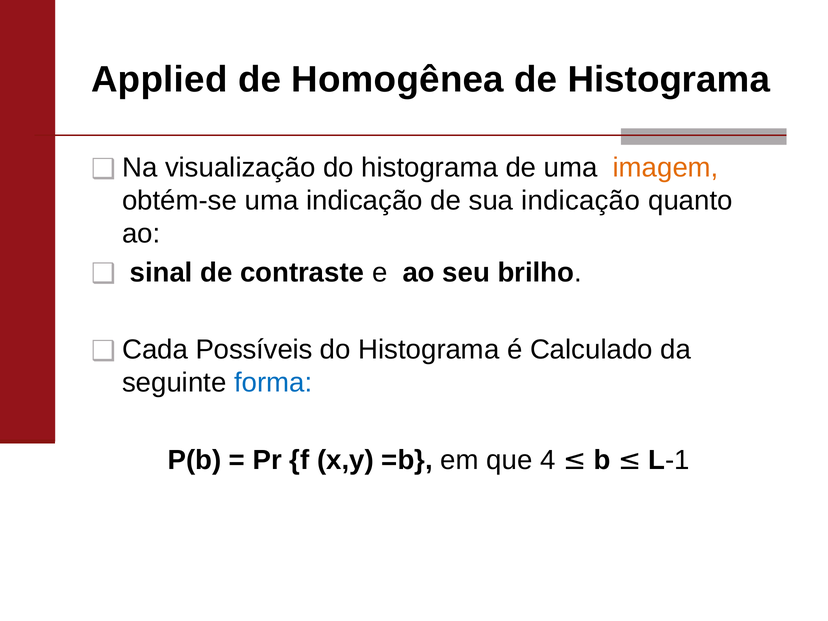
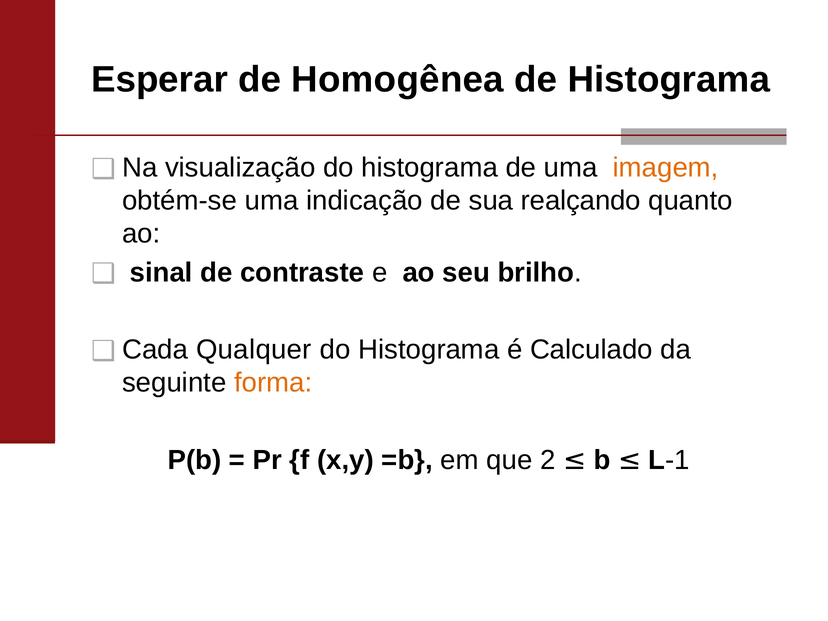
Applied: Applied -> Esperar
sua indicação: indicação -> realçando
Possíveis: Possíveis -> Qualquer
forma colour: blue -> orange
4: 4 -> 2
